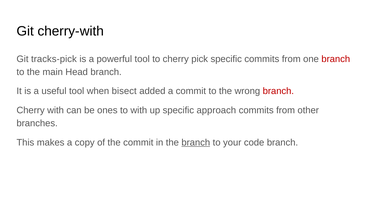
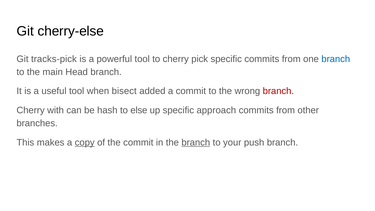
cherry-with: cherry-with -> cherry-else
branch at (336, 59) colour: red -> blue
ones: ones -> hash
to with: with -> else
copy underline: none -> present
code: code -> push
